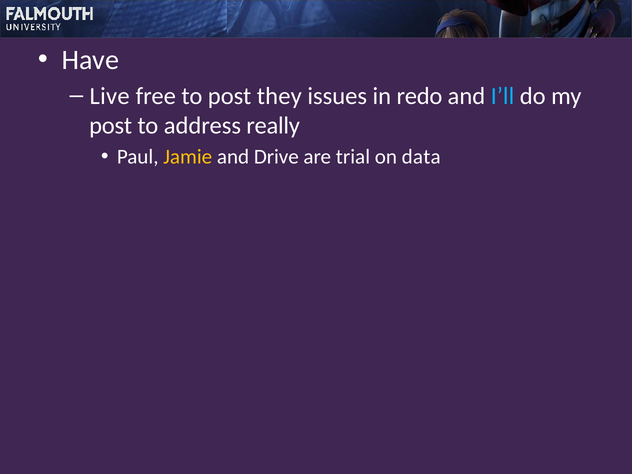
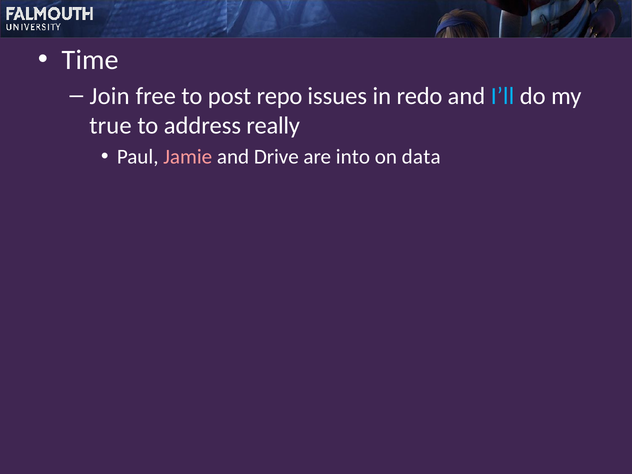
Have: Have -> Time
Live: Live -> Join
they: they -> repo
post at (111, 126): post -> true
Jamie colour: yellow -> pink
trial: trial -> into
